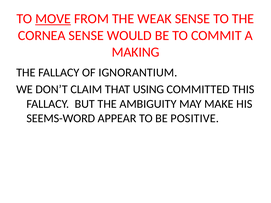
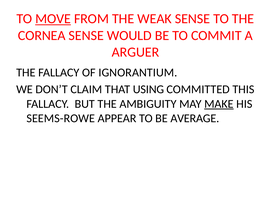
MAKING: MAKING -> ARGUER
MAKE underline: none -> present
SEEMS-WORD: SEEMS-WORD -> SEEMS-ROWE
POSITIVE: POSITIVE -> AVERAGE
